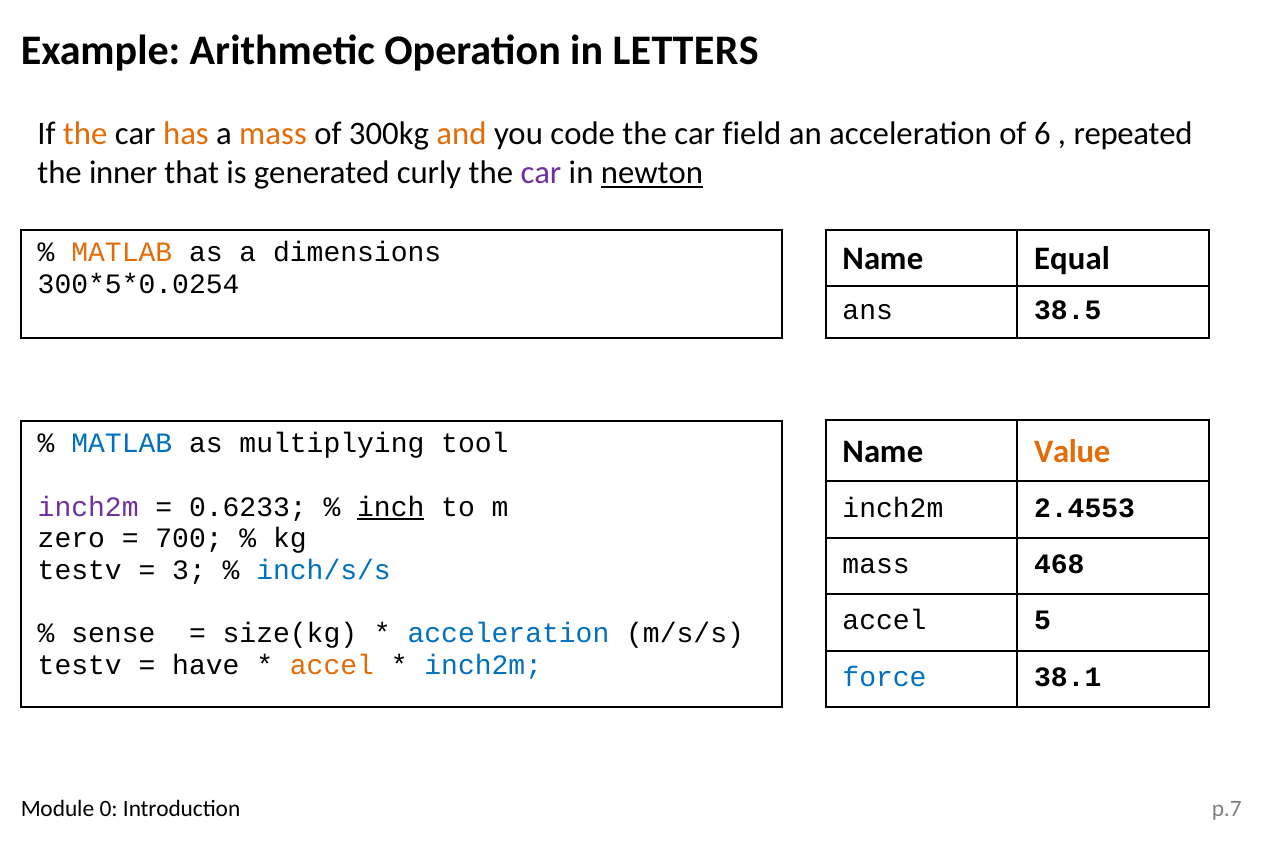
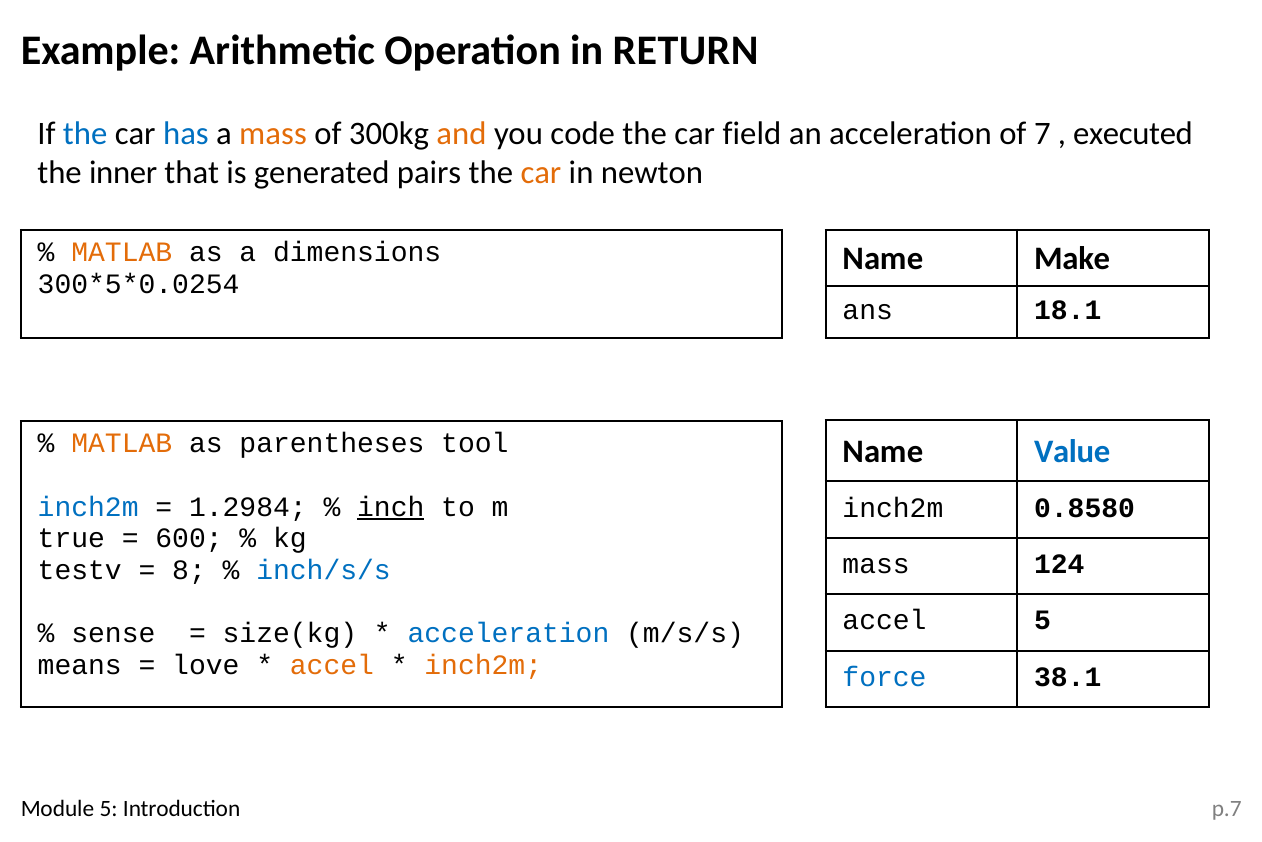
LETTERS: LETTERS -> RETURN
the at (85, 133) colour: orange -> blue
has colour: orange -> blue
of 6: 6 -> 7
repeated: repeated -> executed
curly: curly -> pairs
car at (541, 173) colour: purple -> orange
newton underline: present -> none
Equal: Equal -> Make
38.5: 38.5 -> 18.1
MATLAB at (122, 443) colour: blue -> orange
multiplying: multiplying -> parentheses
Value colour: orange -> blue
inch2m at (88, 506) colour: purple -> blue
0.6233: 0.6233 -> 1.2984
2.4553: 2.4553 -> 0.8580
zero: zero -> true
700: 700 -> 600
468: 468 -> 124
3: 3 -> 8
testv at (80, 665): testv -> means
have: have -> love
inch2m at (483, 665) colour: blue -> orange
Module 0: 0 -> 5
